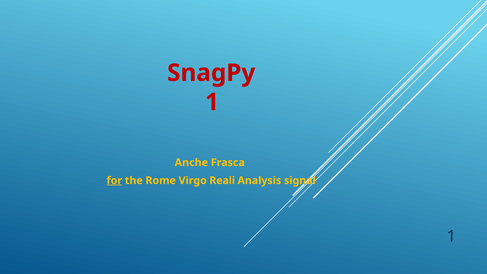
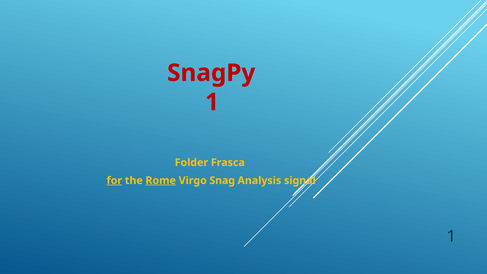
Anche: Anche -> Folder
Rome underline: none -> present
Reali: Reali -> Snag
